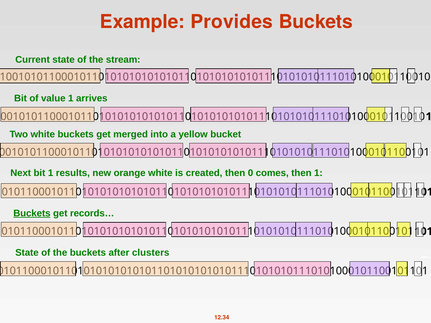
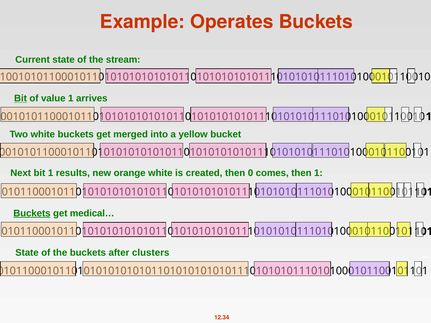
Provides: Provides -> Operates
Bit at (20, 98) underline: none -> present
records…: records… -> medical…
